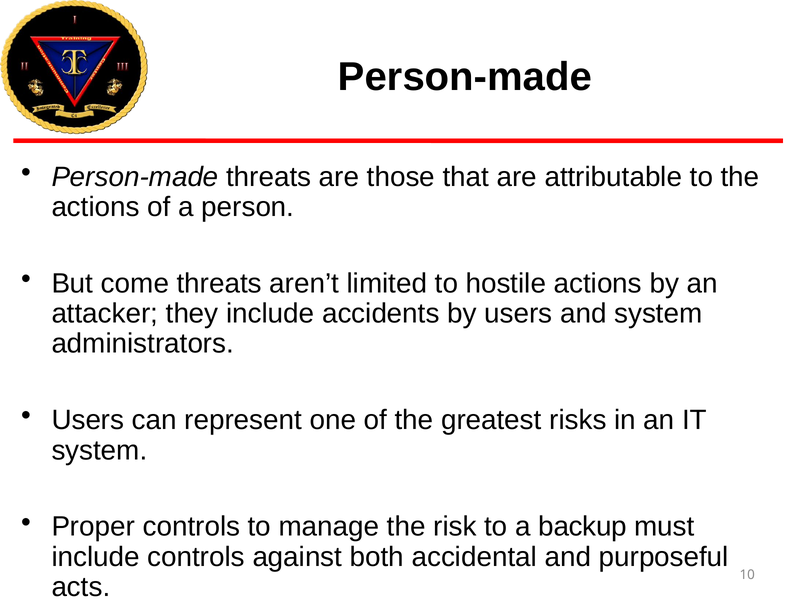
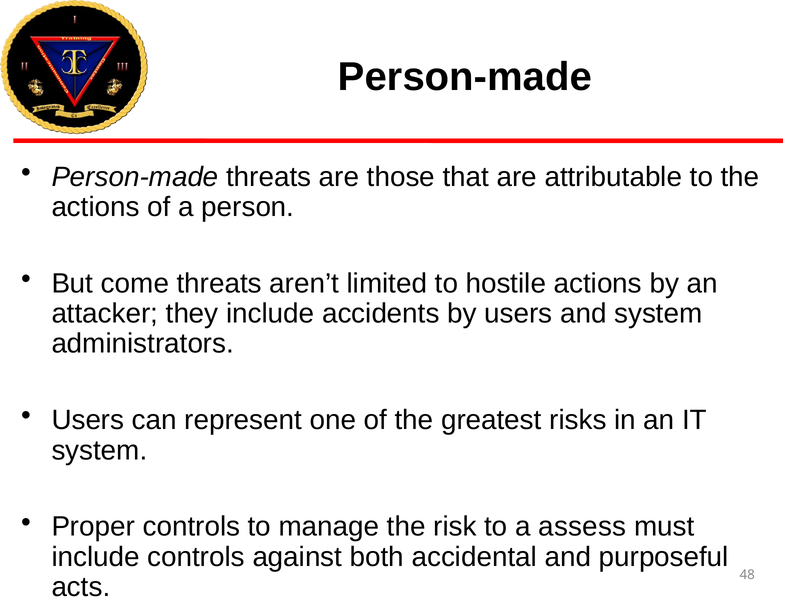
backup: backup -> assess
10: 10 -> 48
